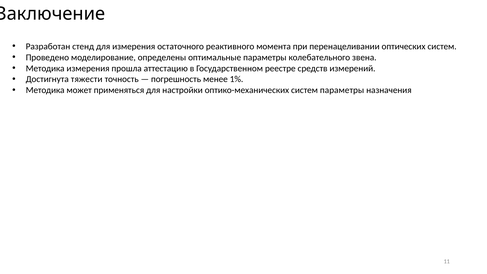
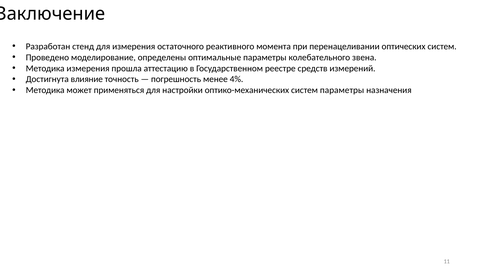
тяжести: тяжести -> влияние
1%: 1% -> 4%
